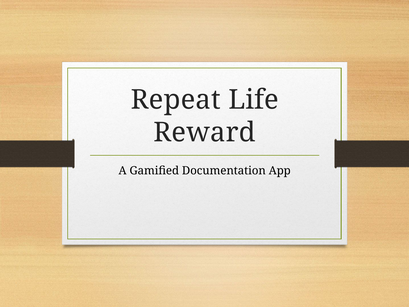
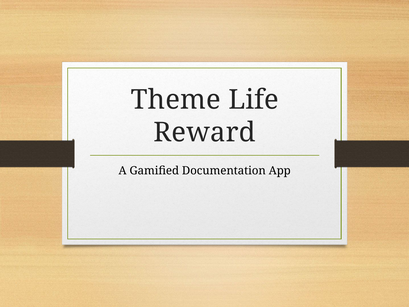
Repeat: Repeat -> Theme
